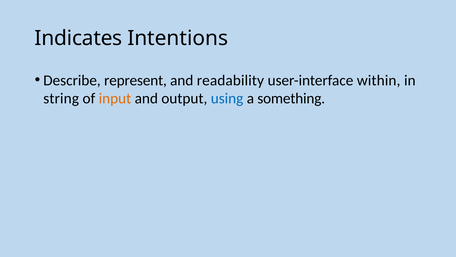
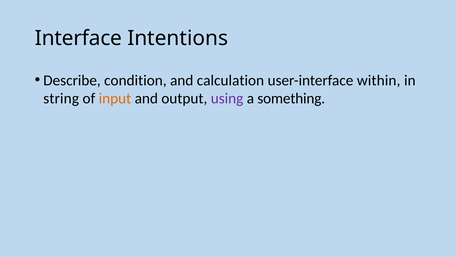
Indicates: Indicates -> Interface
represent: represent -> condition
readability: readability -> calculation
using colour: blue -> purple
